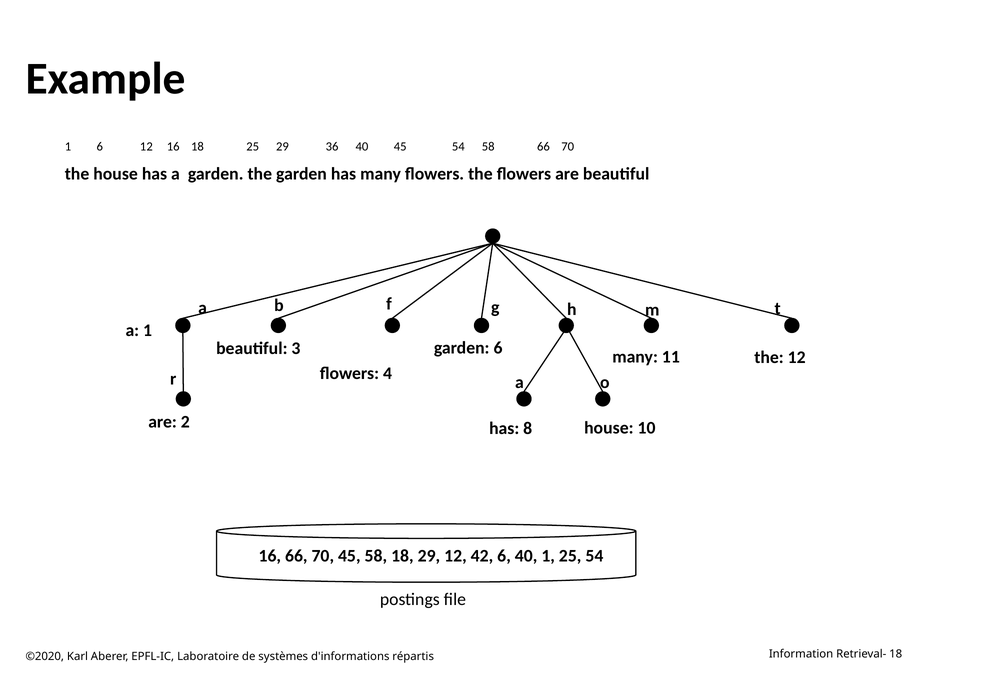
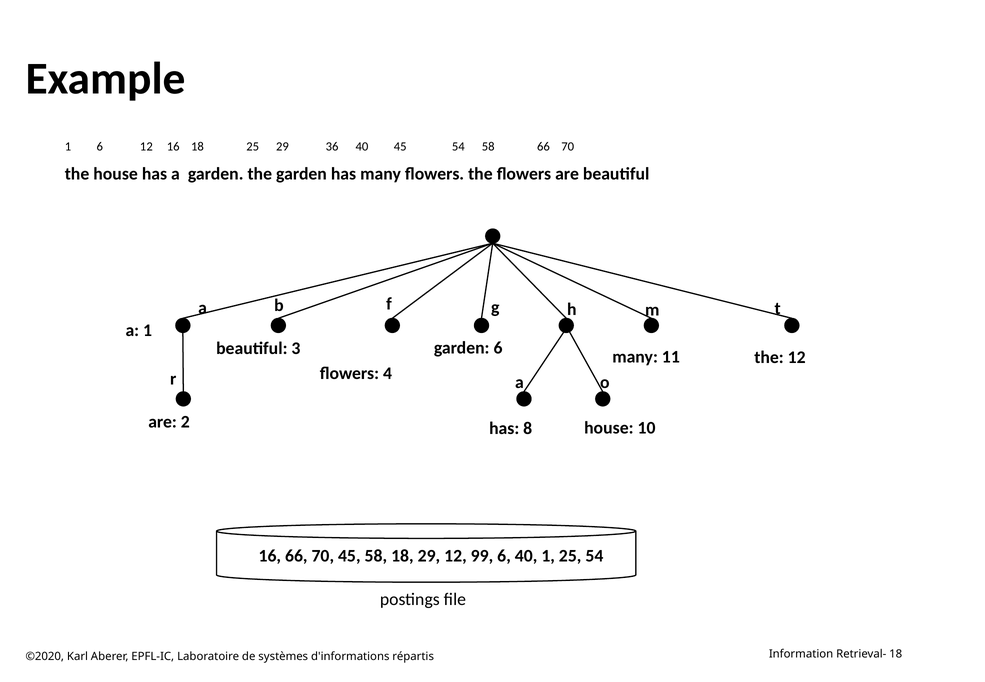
42: 42 -> 99
